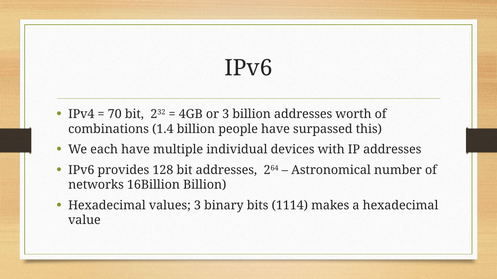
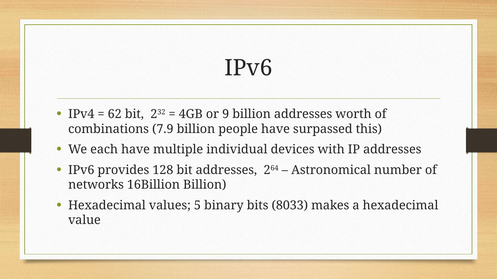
70: 70 -> 62
or 3: 3 -> 9
1.4: 1.4 -> 7.9
values 3: 3 -> 5
1114: 1114 -> 8033
